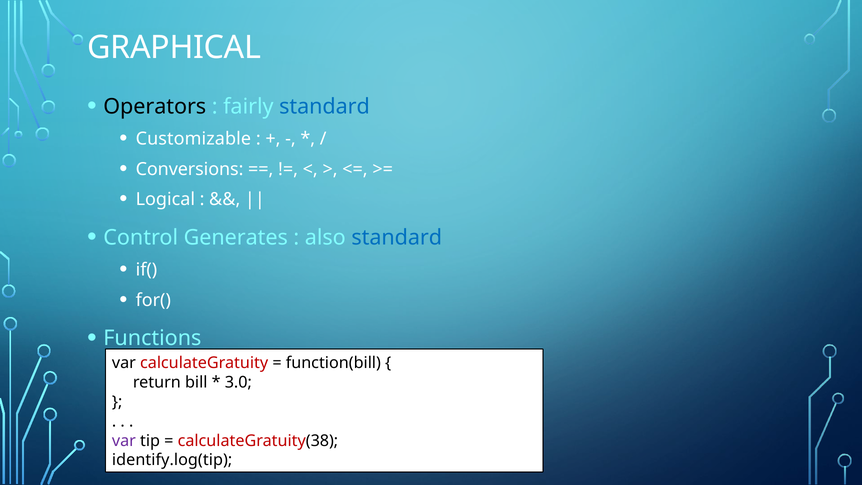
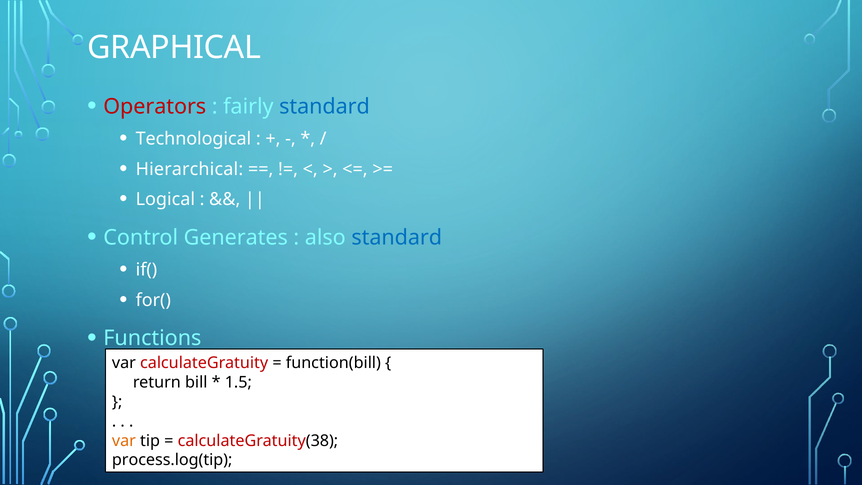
Operators colour: black -> red
Customizable: Customizable -> Technological
Conversions: Conversions -> Hierarchical
3.0: 3.0 -> 1.5
var at (124, 441) colour: purple -> orange
identify.log(tip: identify.log(tip -> process.log(tip
